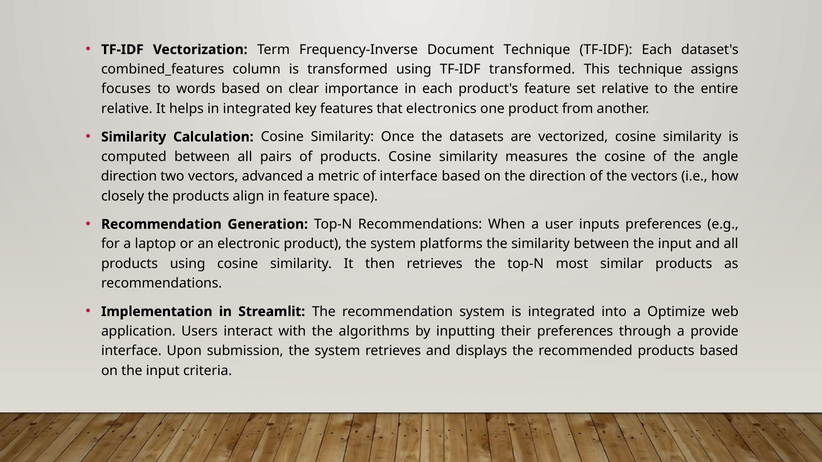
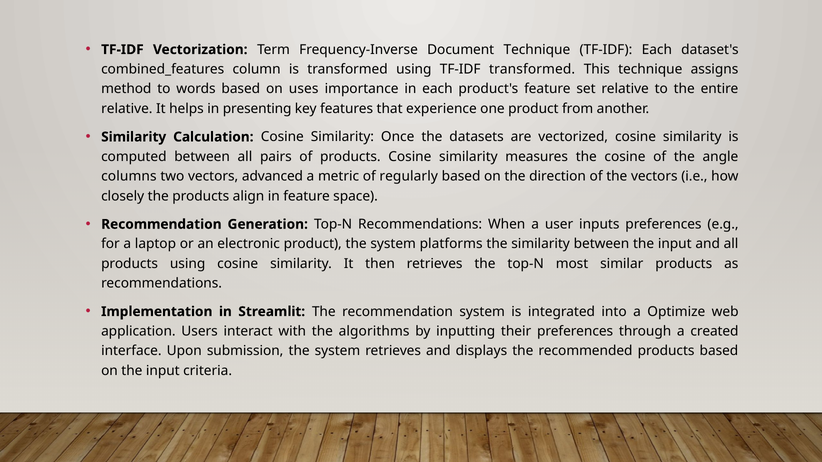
focuses: focuses -> method
clear: clear -> uses
in integrated: integrated -> presenting
electronics: electronics -> experience
direction at (129, 176): direction -> columns
of interface: interface -> regularly
provide: provide -> created
